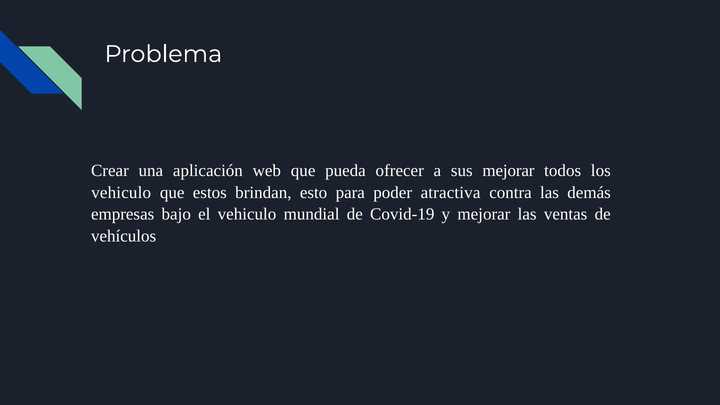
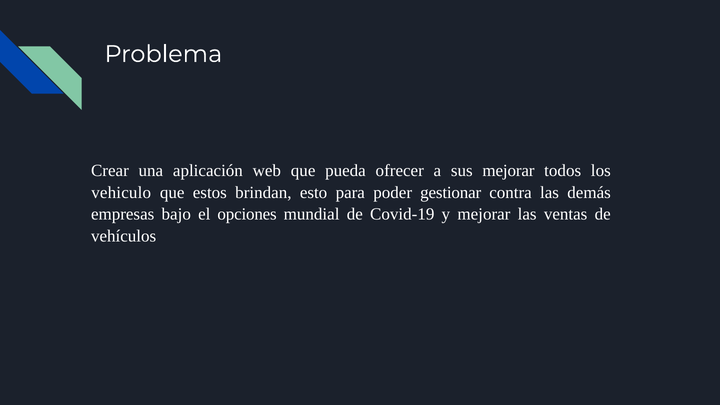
atractiva: atractiva -> gestionar
el vehiculo: vehiculo -> opciones
